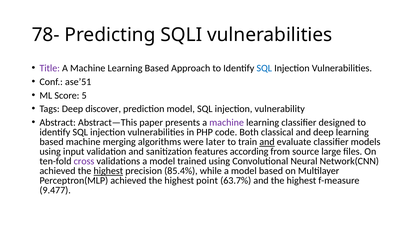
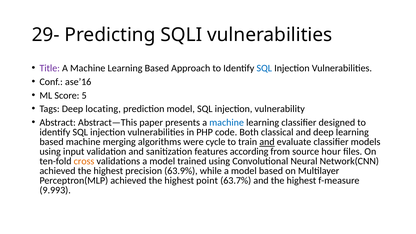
78-: 78- -> 29-
ase’51: ase’51 -> ase’16
discover: discover -> locating
machine at (227, 123) colour: purple -> blue
later: later -> cycle
large: large -> hour
cross colour: purple -> orange
highest at (108, 171) underline: present -> none
85.4%: 85.4% -> 63.9%
9.477: 9.477 -> 9.993
